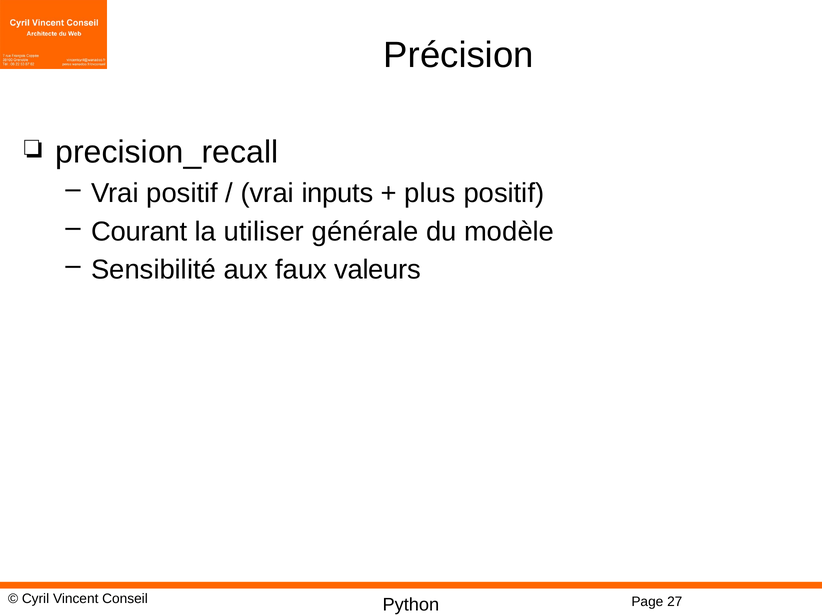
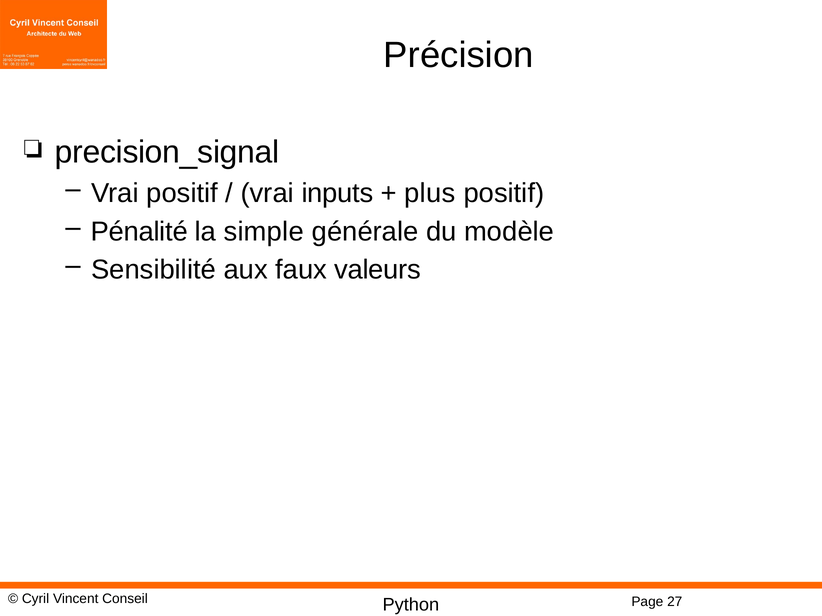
precision_recall: precision_recall -> precision_signal
Courant: Courant -> Pénalité
utiliser: utiliser -> simple
